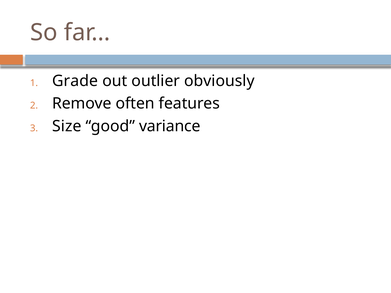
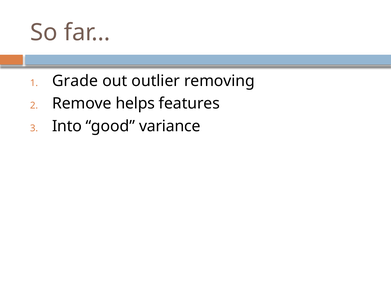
obviously: obviously -> removing
often: often -> helps
Size: Size -> Into
